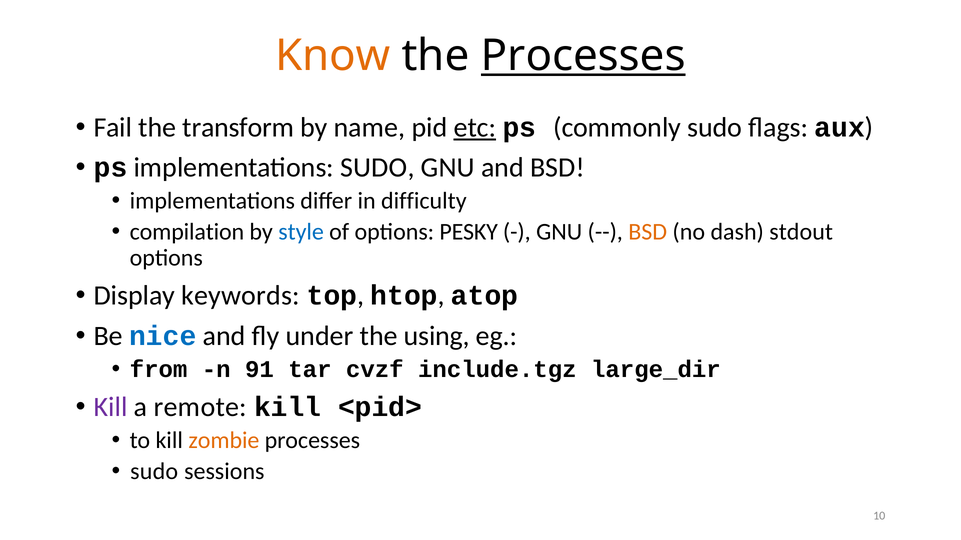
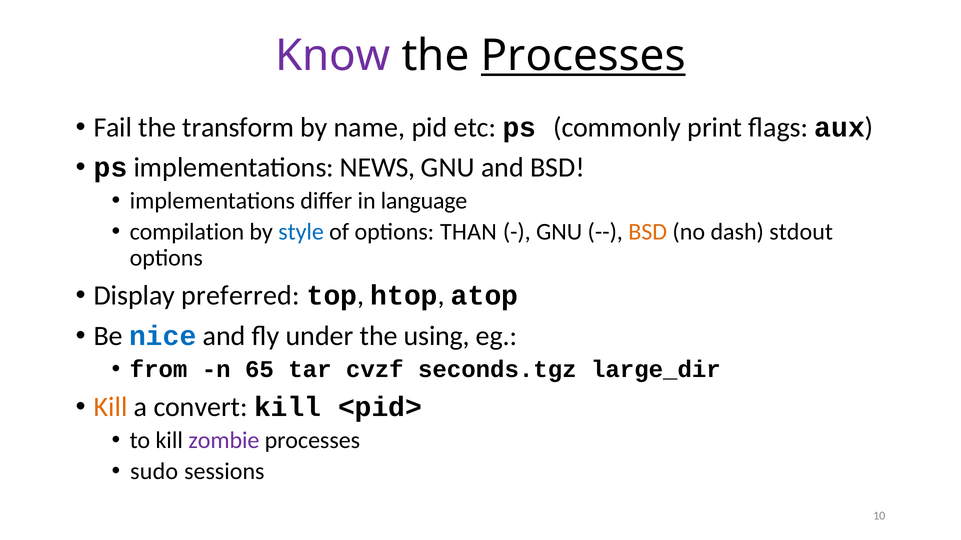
Know colour: orange -> purple
etc underline: present -> none
commonly sudo: sudo -> print
implementations SUDO: SUDO -> NEWS
difficulty: difficulty -> language
PESKY: PESKY -> THAN
keywords: keywords -> preferred
91: 91 -> 65
include.tgz: include.tgz -> seconds.tgz
Kill at (111, 408) colour: purple -> orange
remote: remote -> convert
zombie colour: orange -> purple
